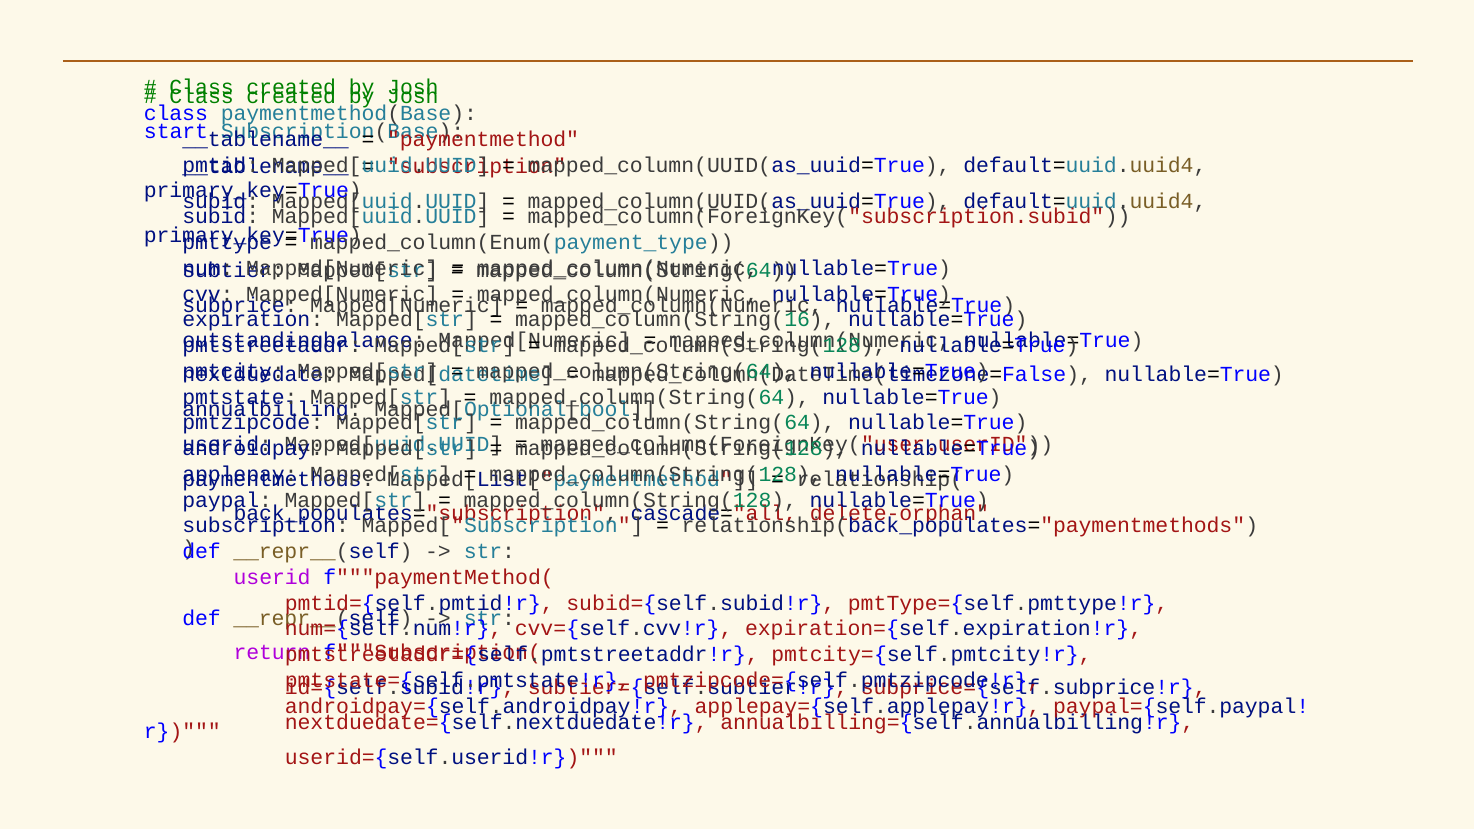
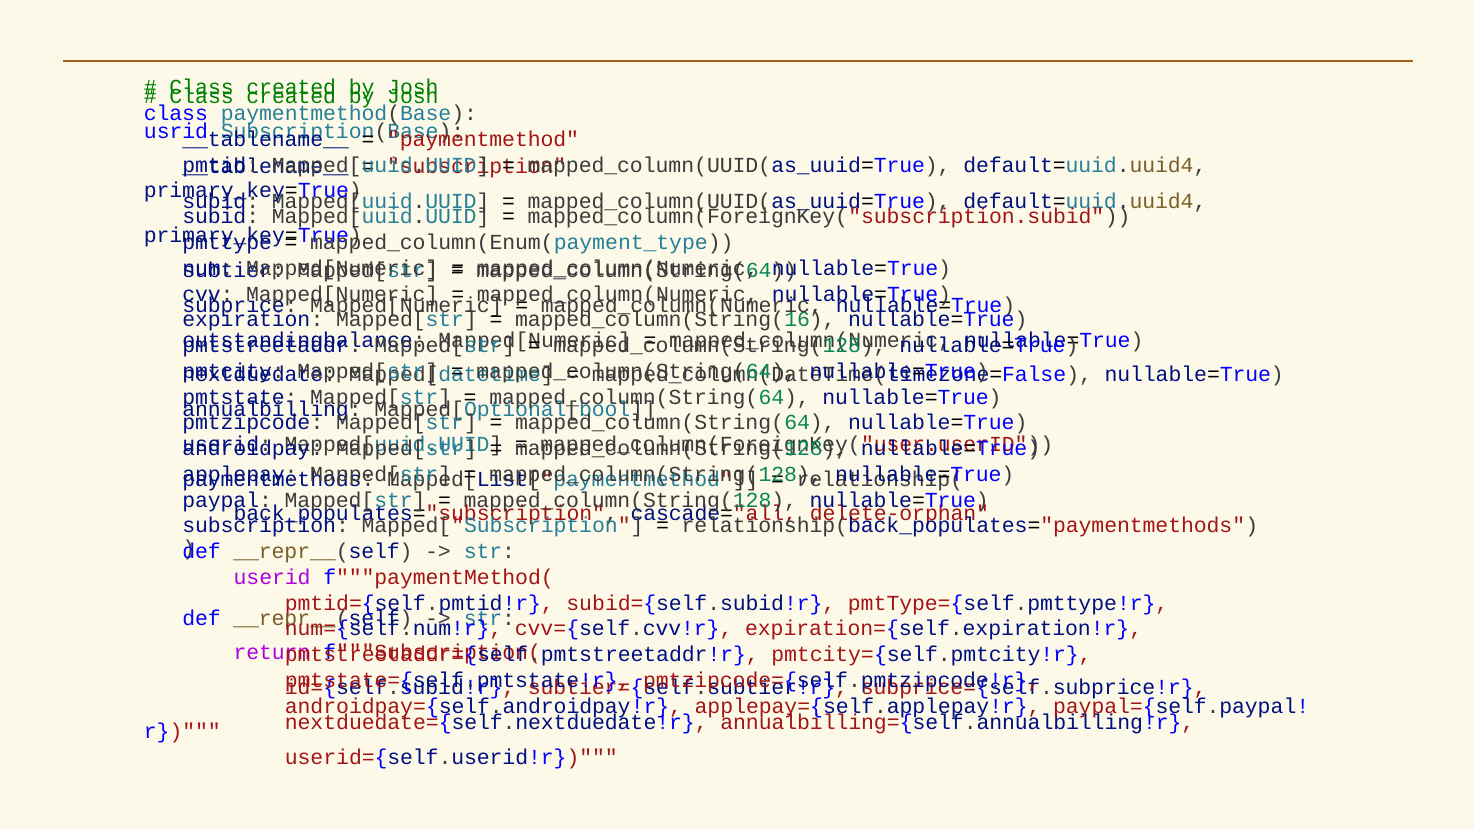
start: start -> usrid
